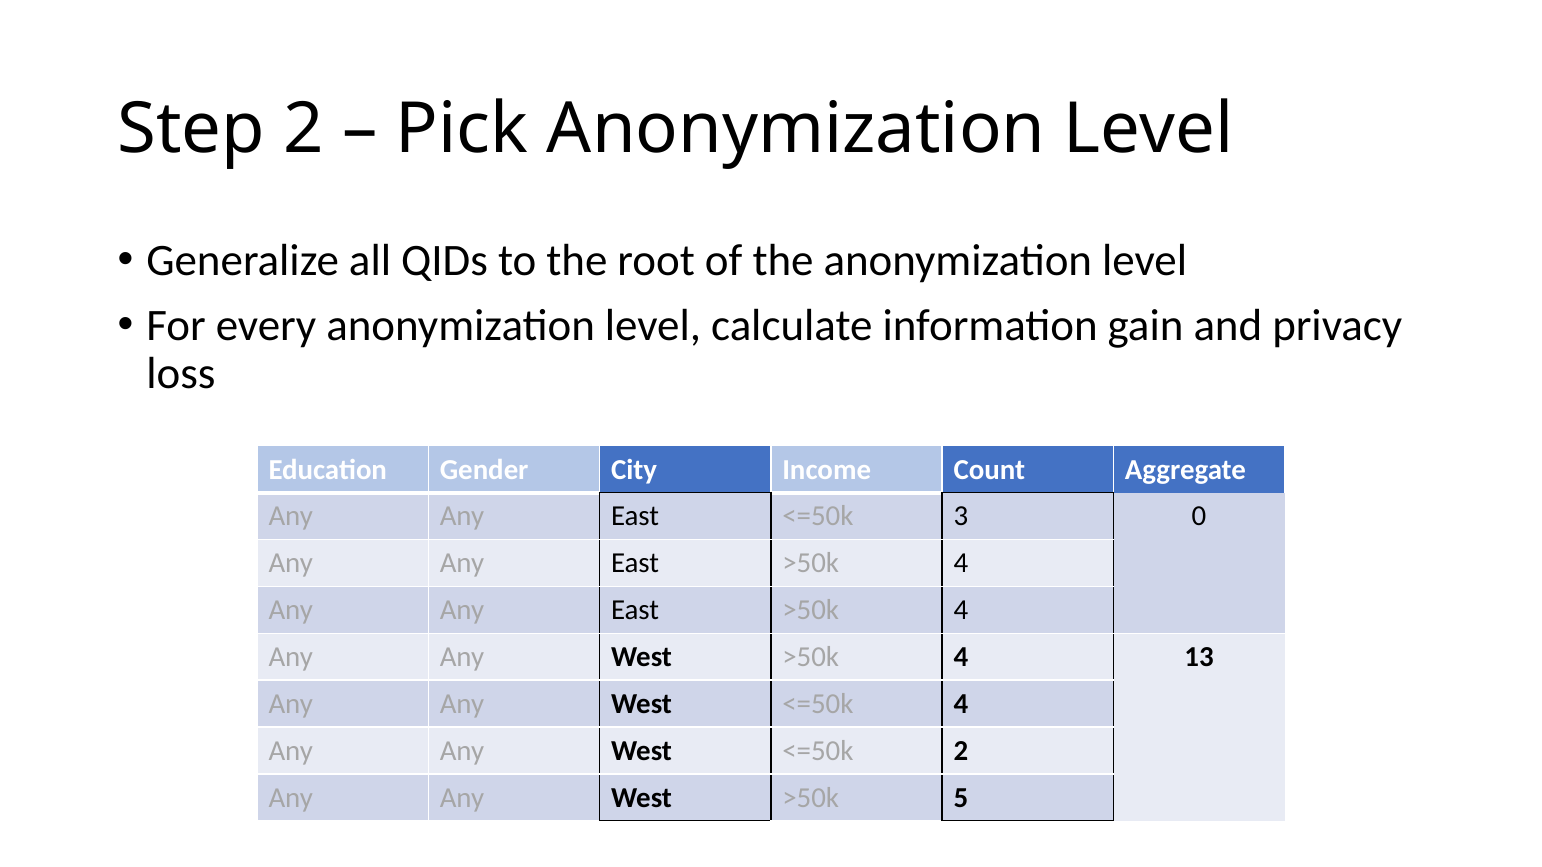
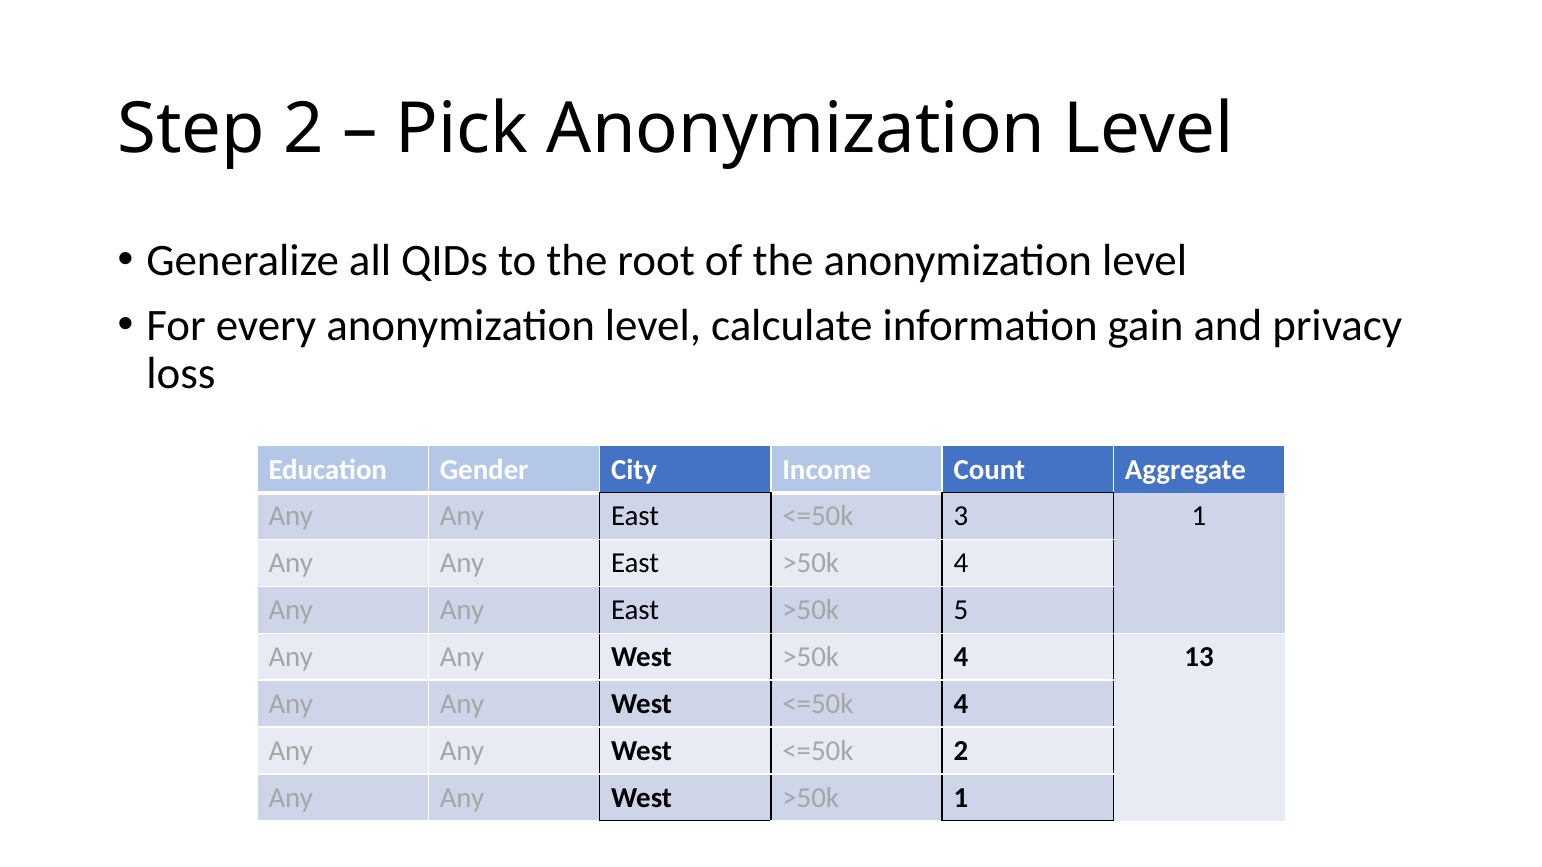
3 0: 0 -> 1
4 at (961, 610): 4 -> 5
>50k 5: 5 -> 1
